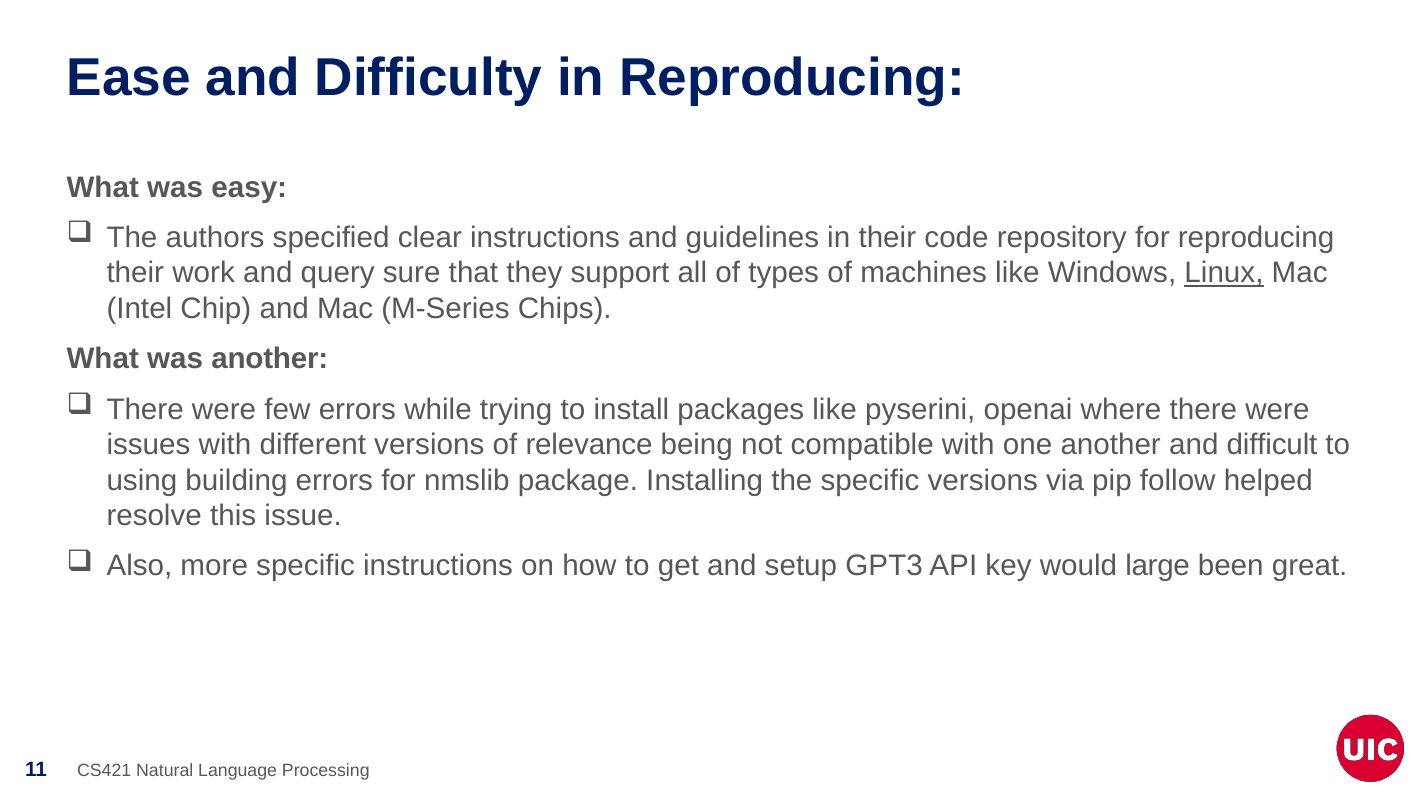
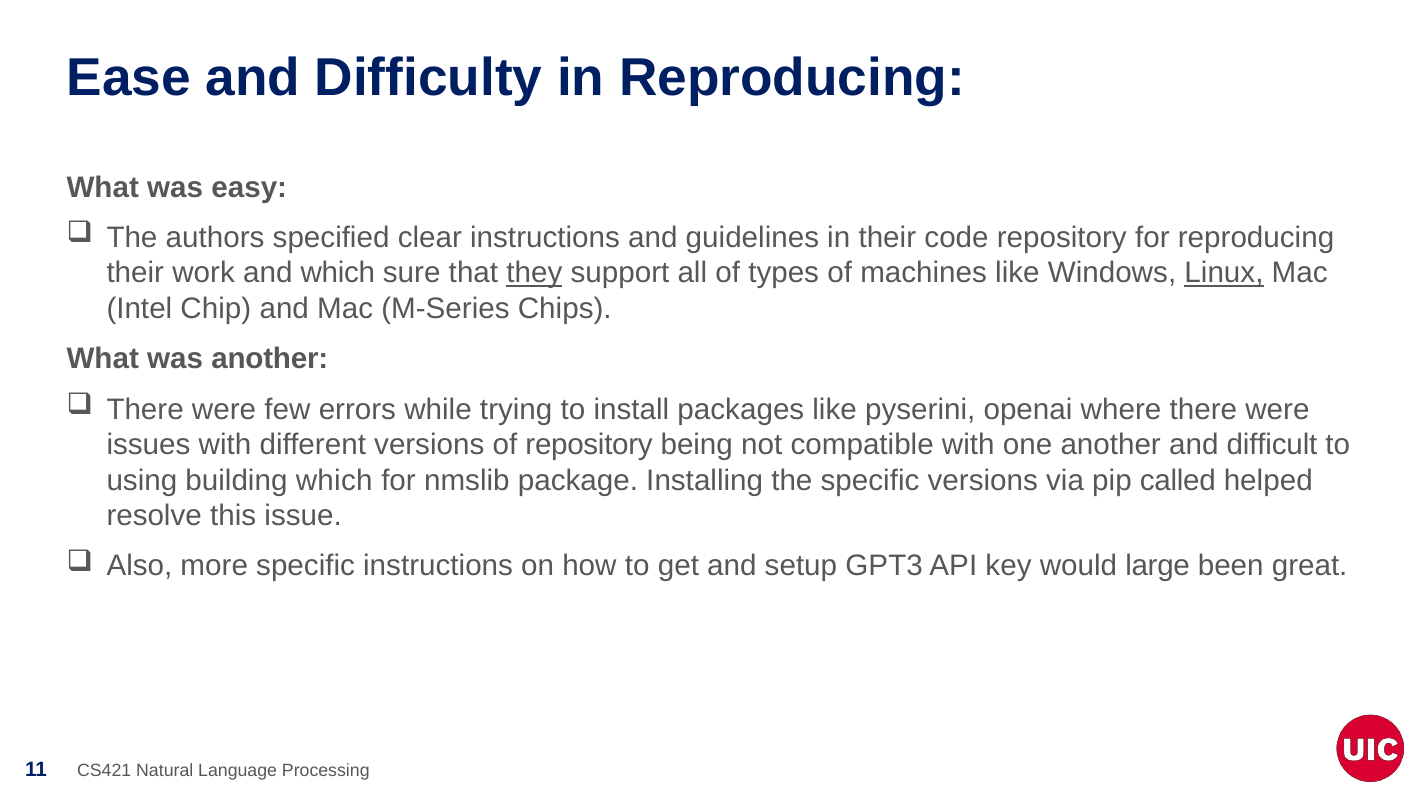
and query: query -> which
they underline: none -> present
of relevance: relevance -> repository
building errors: errors -> which
follow: follow -> called
